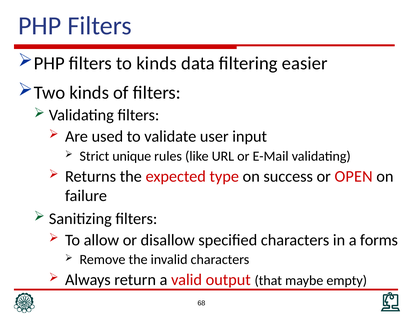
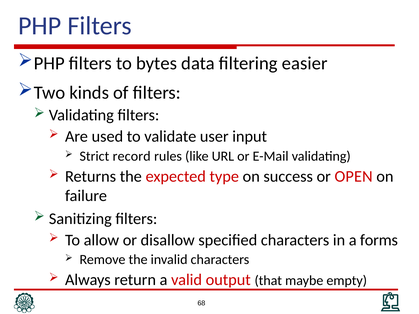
to kinds: kinds -> bytes
unique: unique -> record
